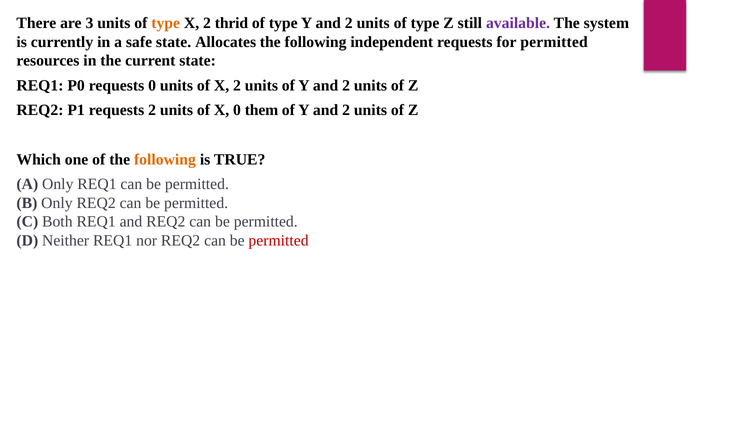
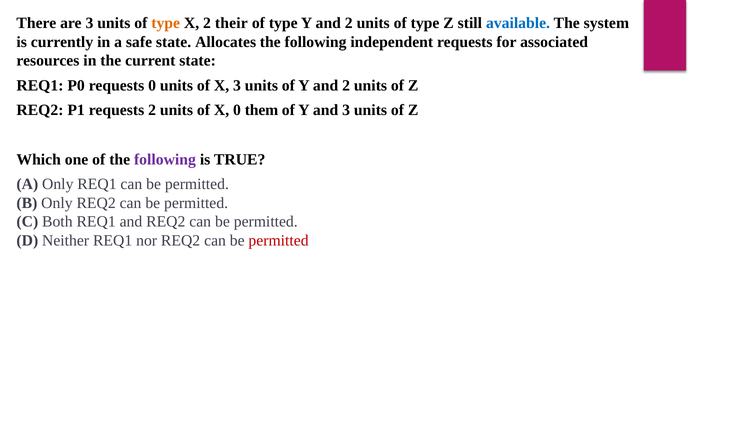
thrid: thrid -> their
available colour: purple -> blue
for permitted: permitted -> associated
of X 2: 2 -> 3
2 at (346, 110): 2 -> 3
following at (165, 159) colour: orange -> purple
